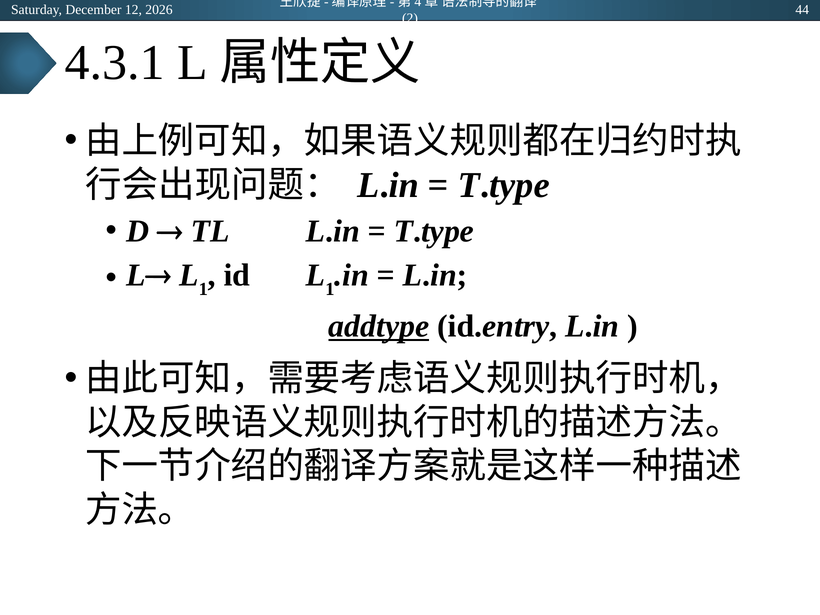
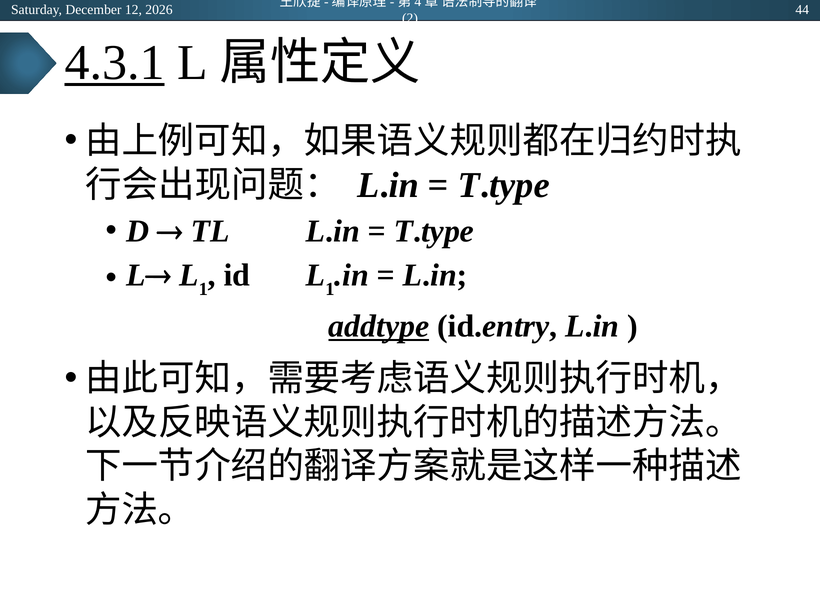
4.3.1 underline: none -> present
